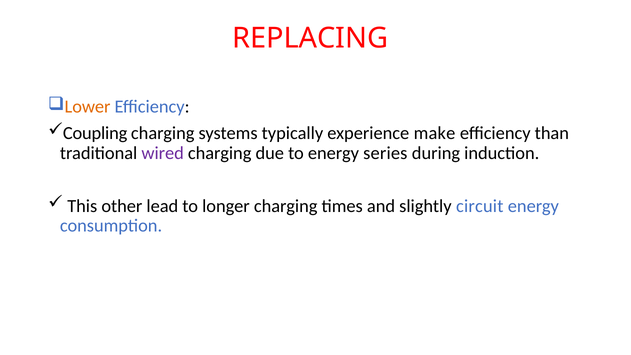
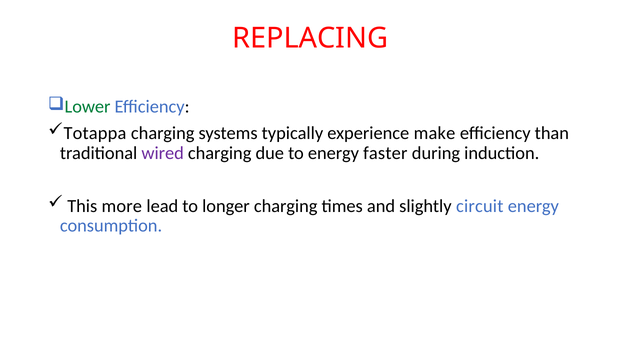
Lower colour: orange -> green
Coupling: Coupling -> Totappa
series: series -> faster
other: other -> more
